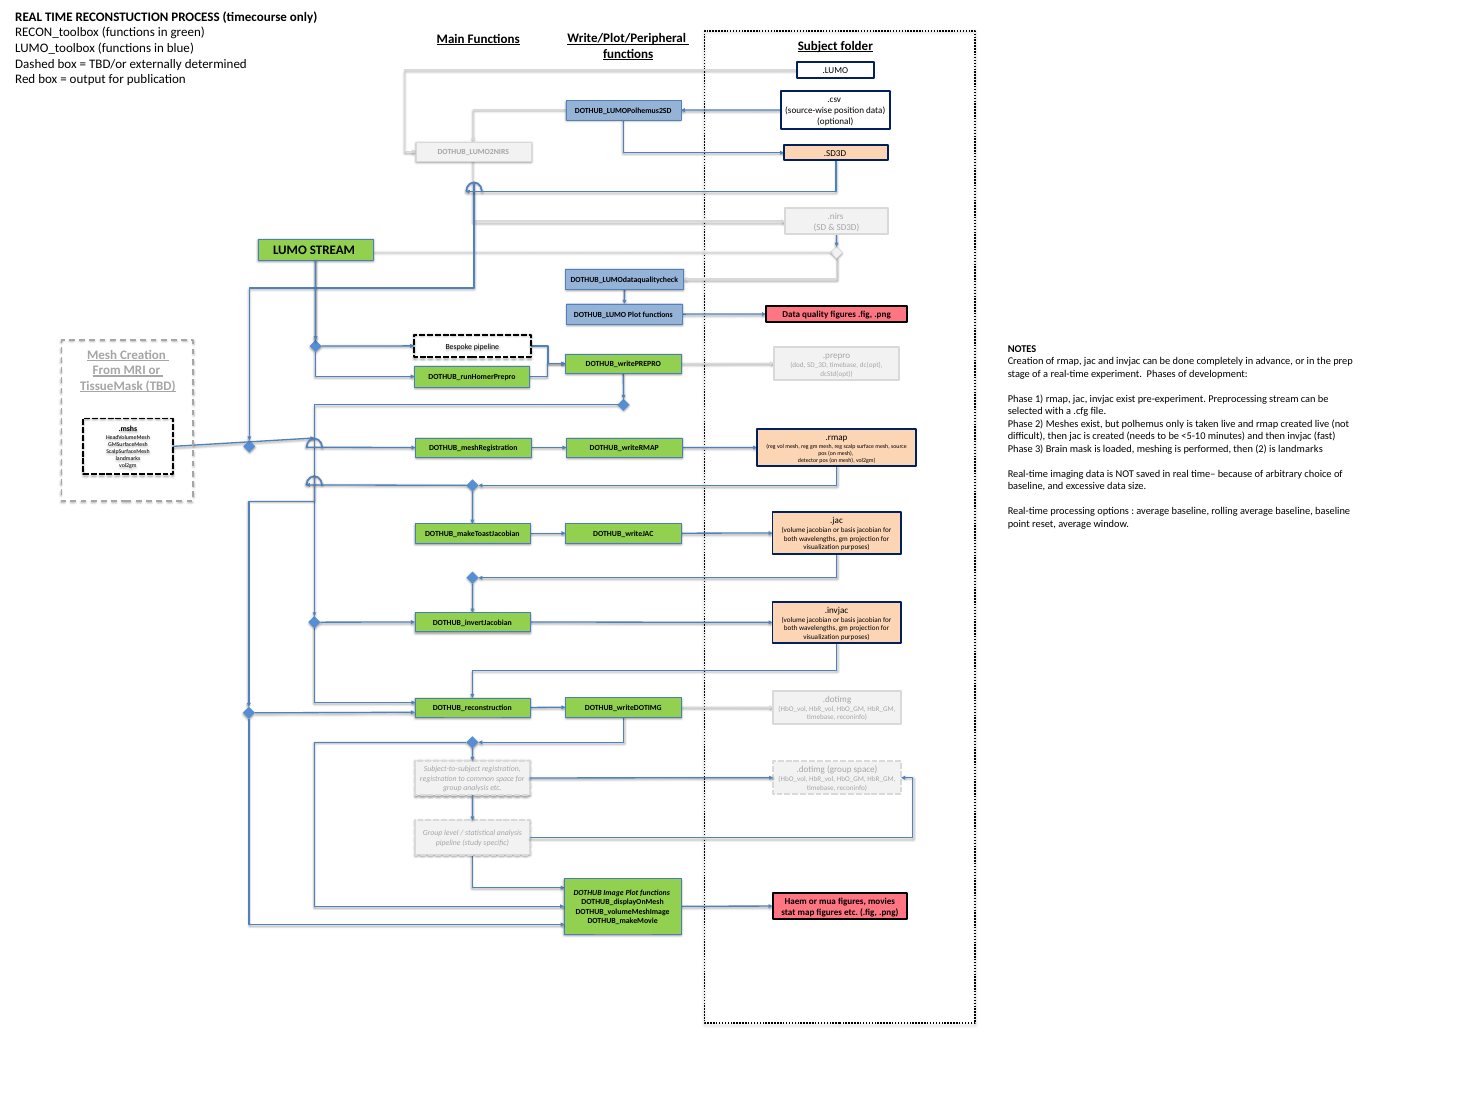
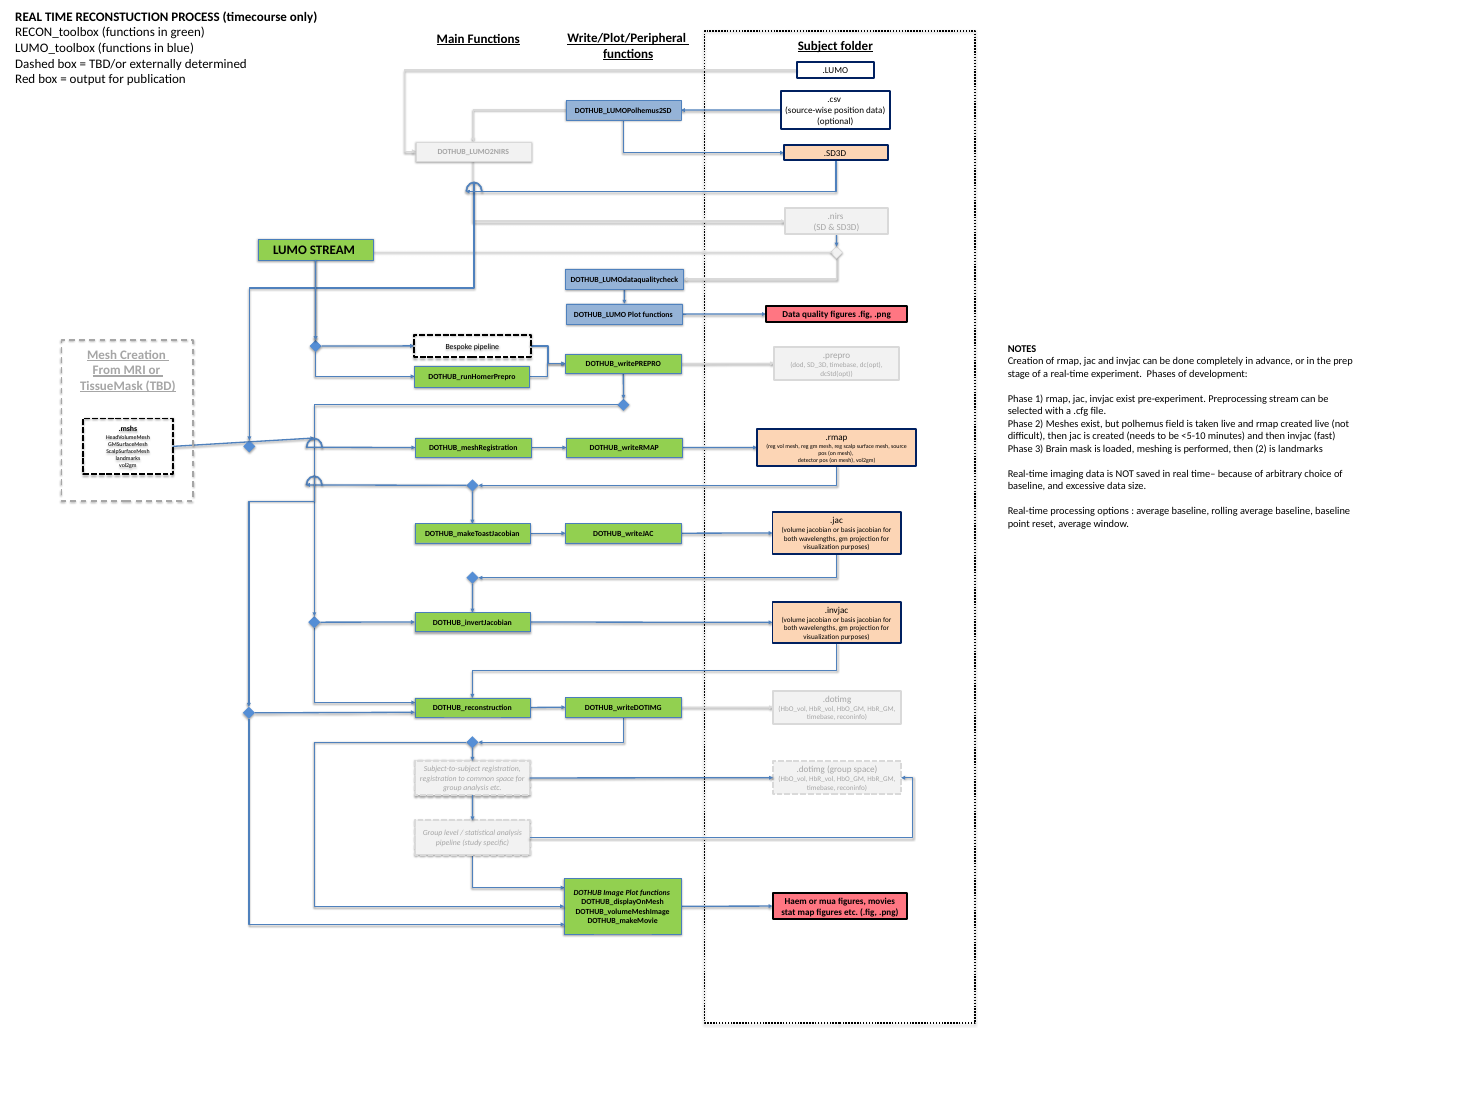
polhemus only: only -> field
